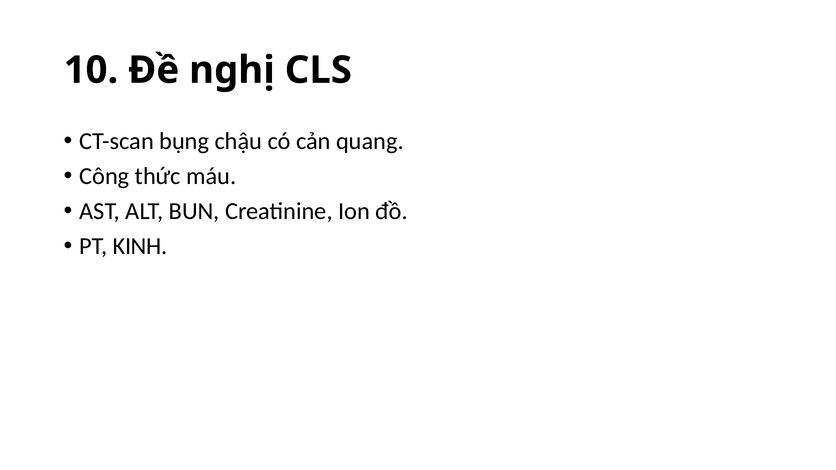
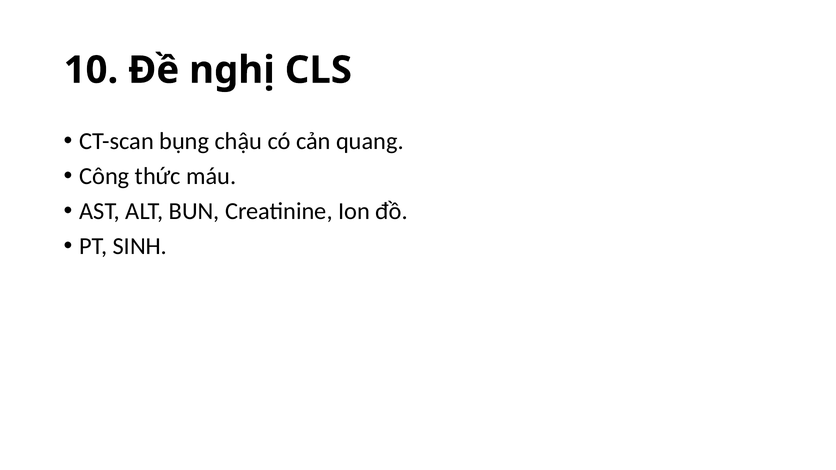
KINH: KINH -> SINH
